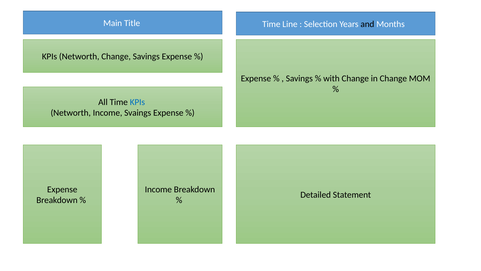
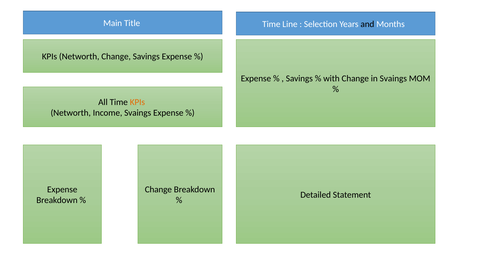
in Change: Change -> Svaings
KPIs at (137, 102) colour: blue -> orange
Income at (158, 189): Income -> Change
